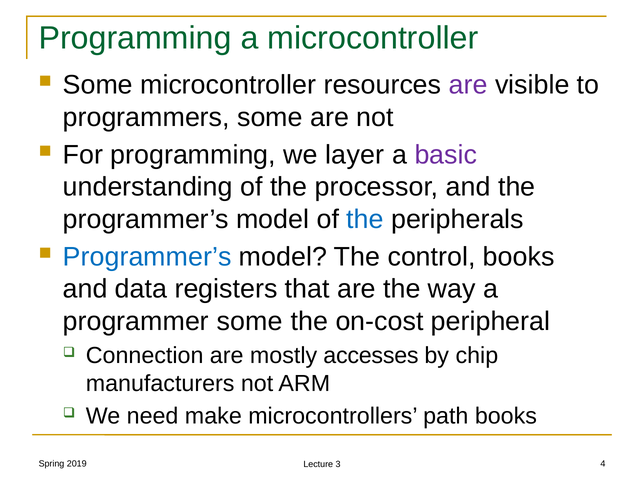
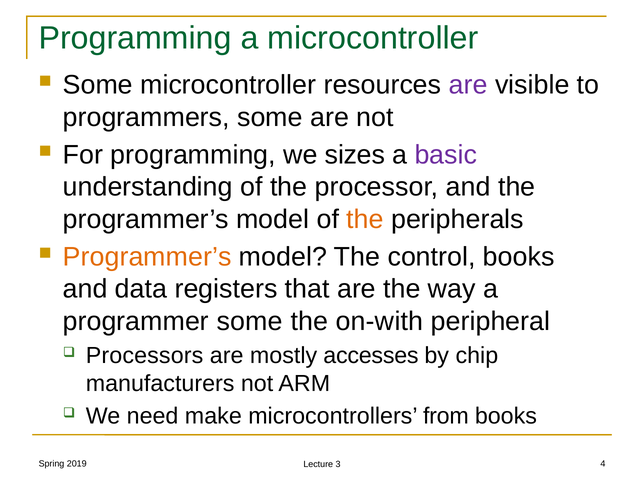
layer: layer -> sizes
the at (365, 219) colour: blue -> orange
Programmer’s at (147, 257) colour: blue -> orange
on-cost: on-cost -> on-with
Connection: Connection -> Processors
path: path -> from
